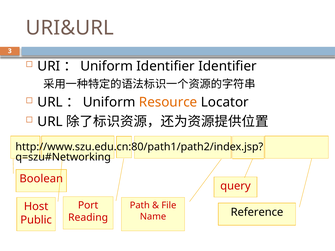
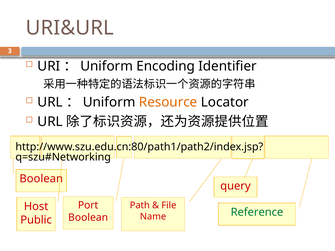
Identifier at (166, 66): Identifier -> Encoding
Reference colour: black -> green
Reading at (88, 218): Reading -> Boolean
